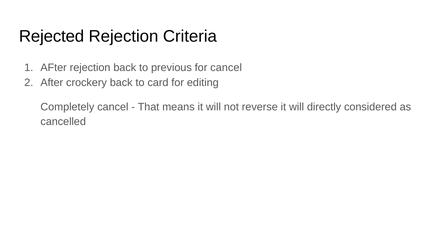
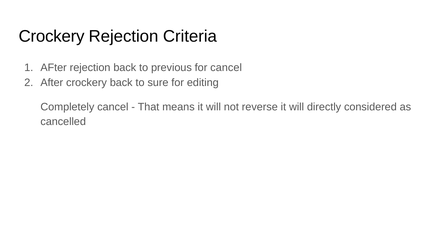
Rejected at (52, 37): Rejected -> Crockery
card: card -> sure
